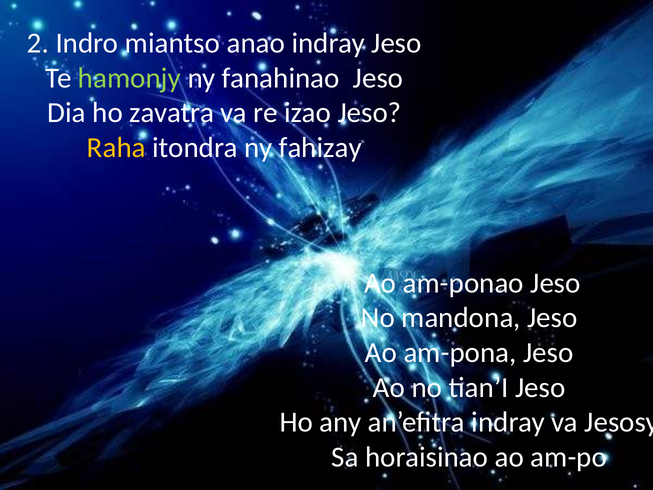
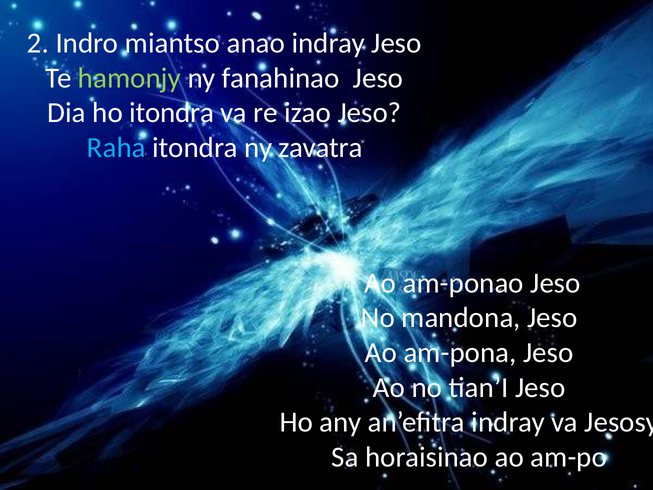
ho zavatra: zavatra -> itondra
Raha colour: yellow -> light blue
fahizay: fahizay -> zavatra
